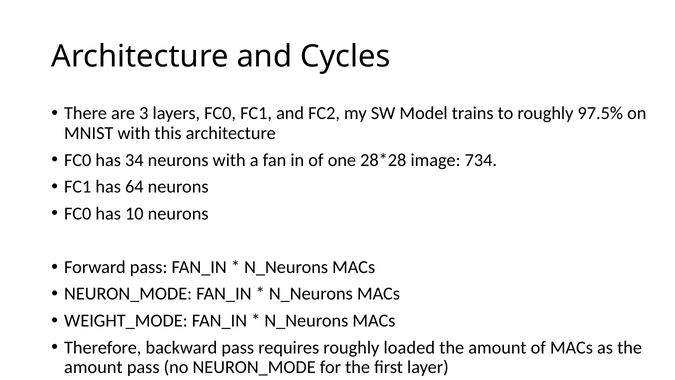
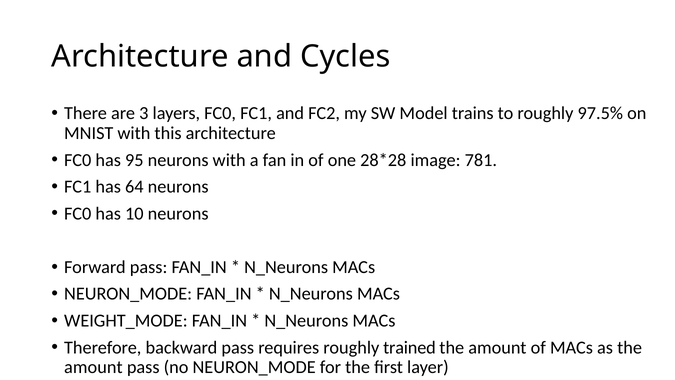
34: 34 -> 95
734: 734 -> 781
loaded: loaded -> trained
